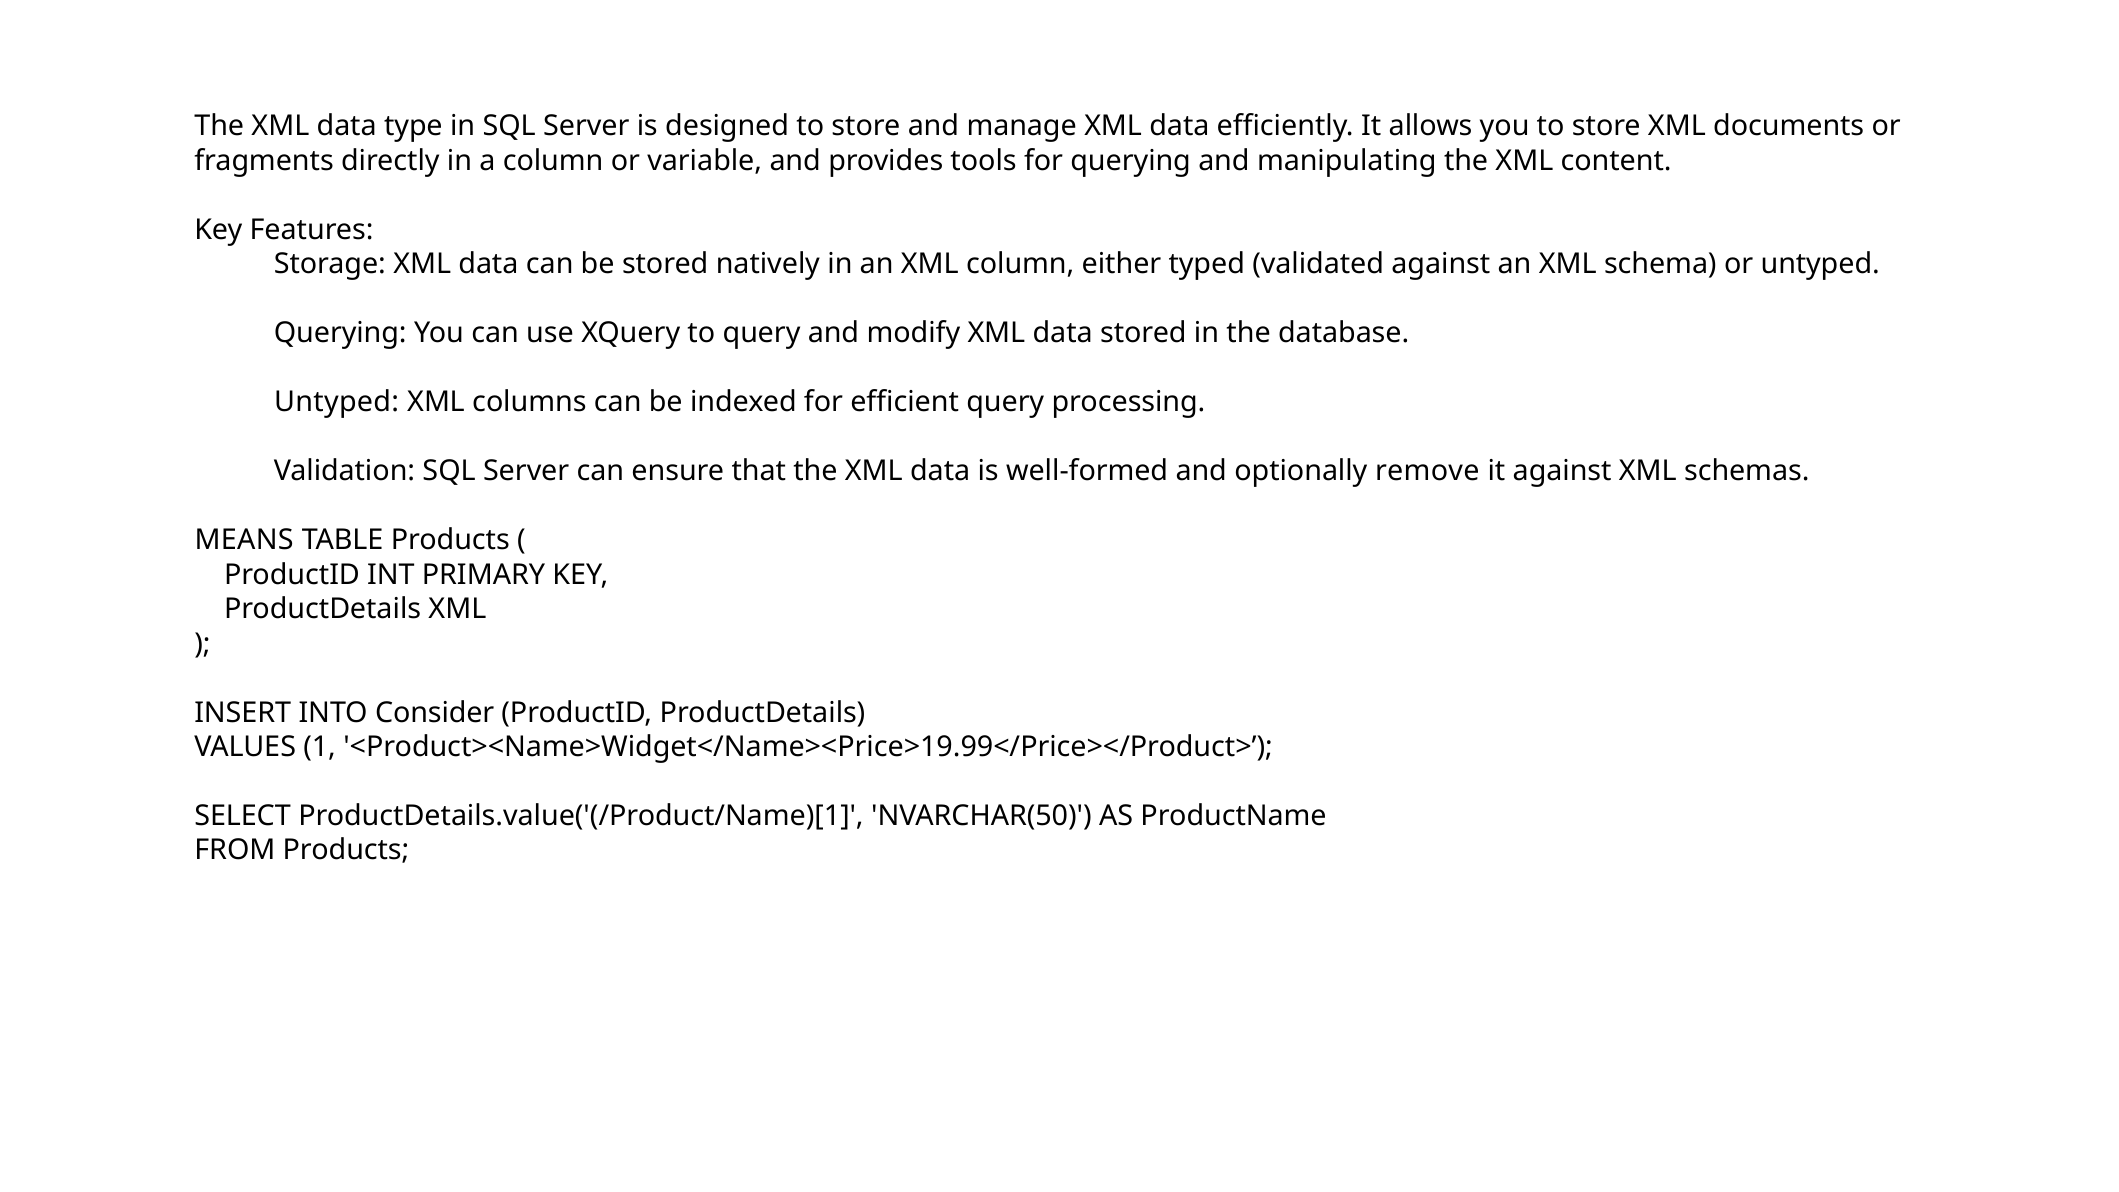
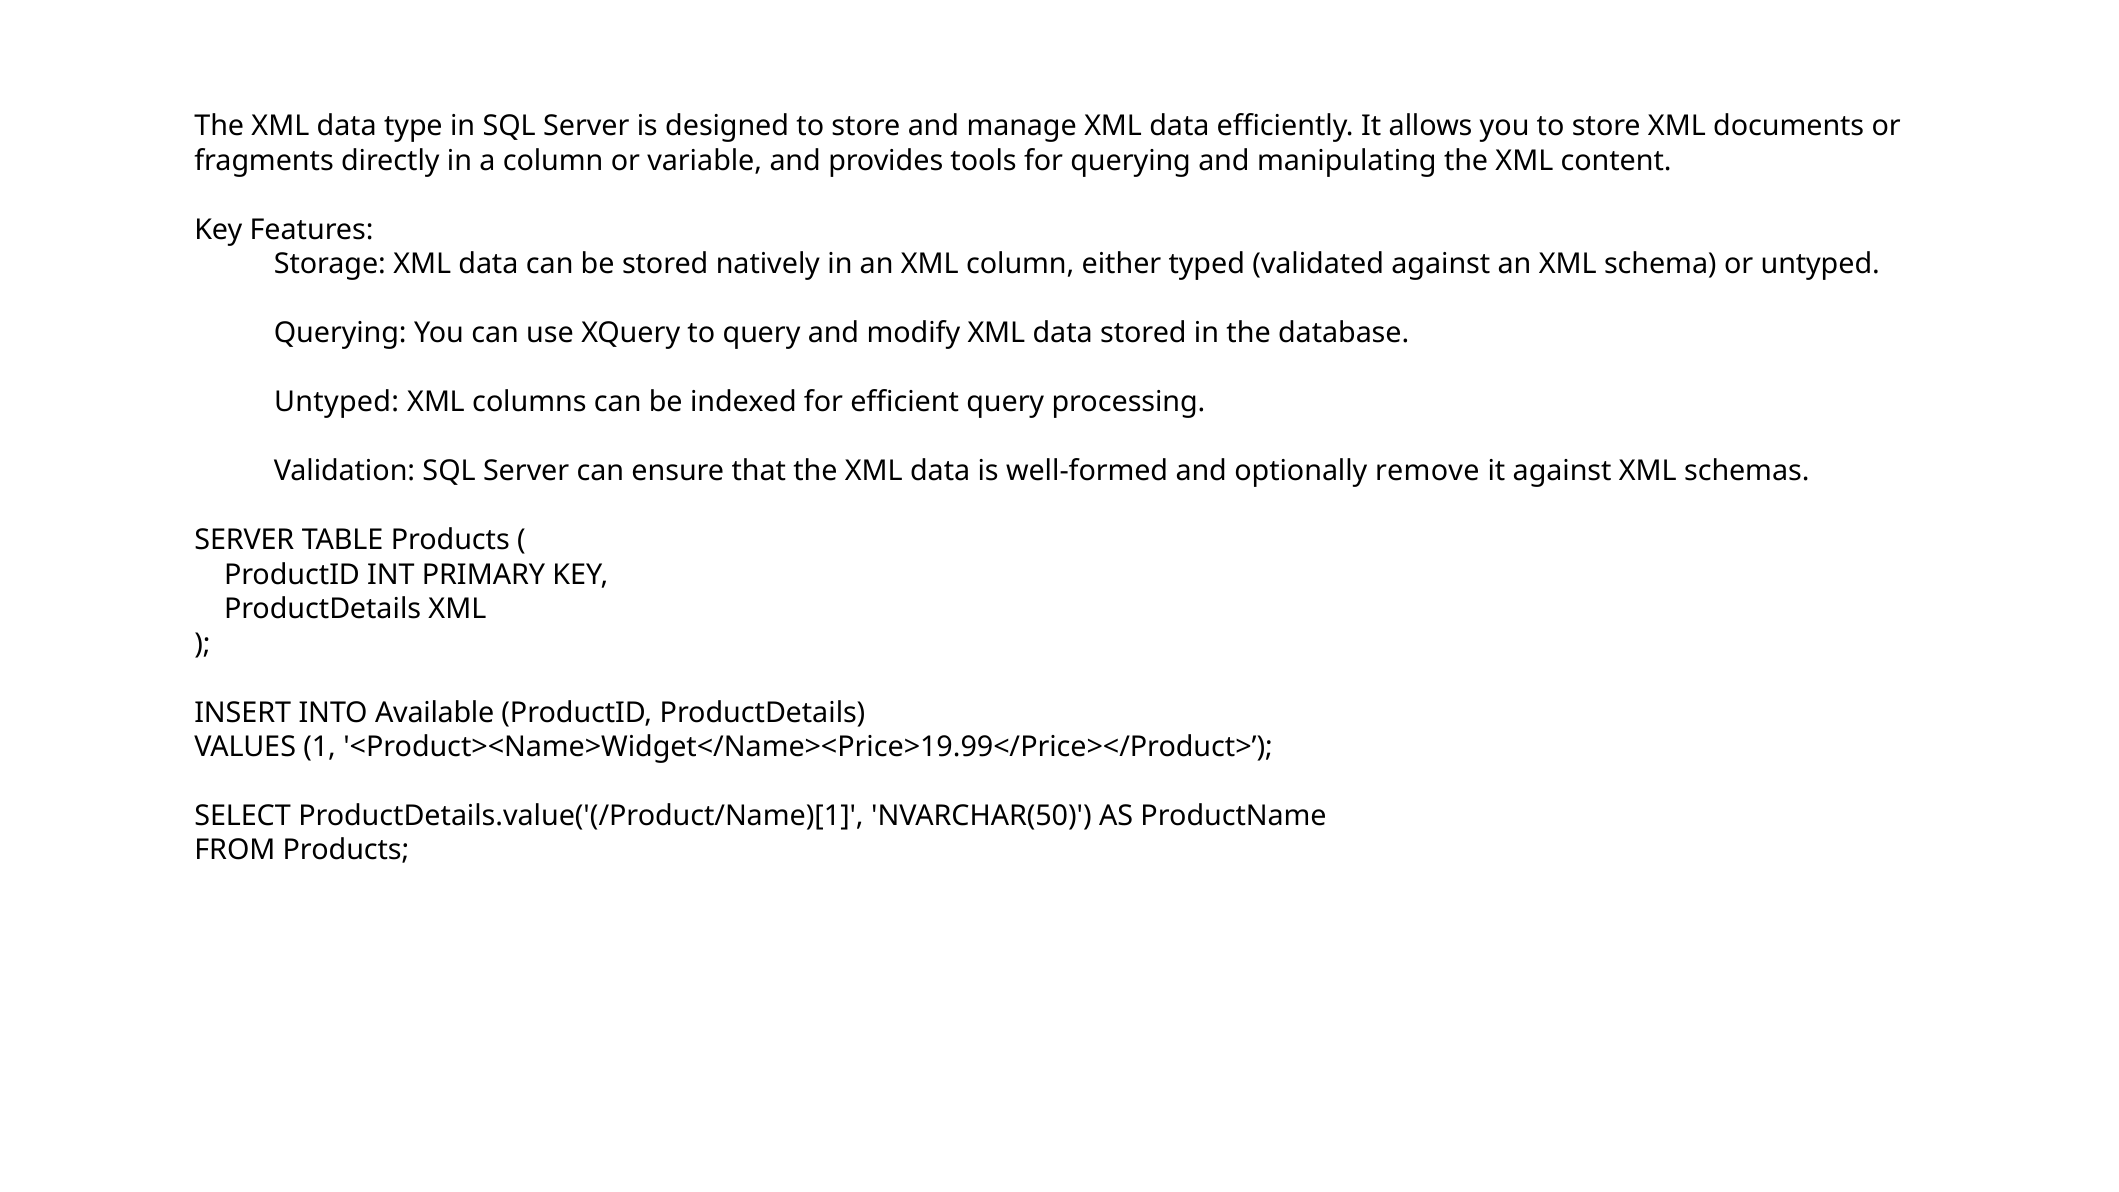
MEANS at (244, 540): MEANS -> SERVER
Consider: Consider -> Available
